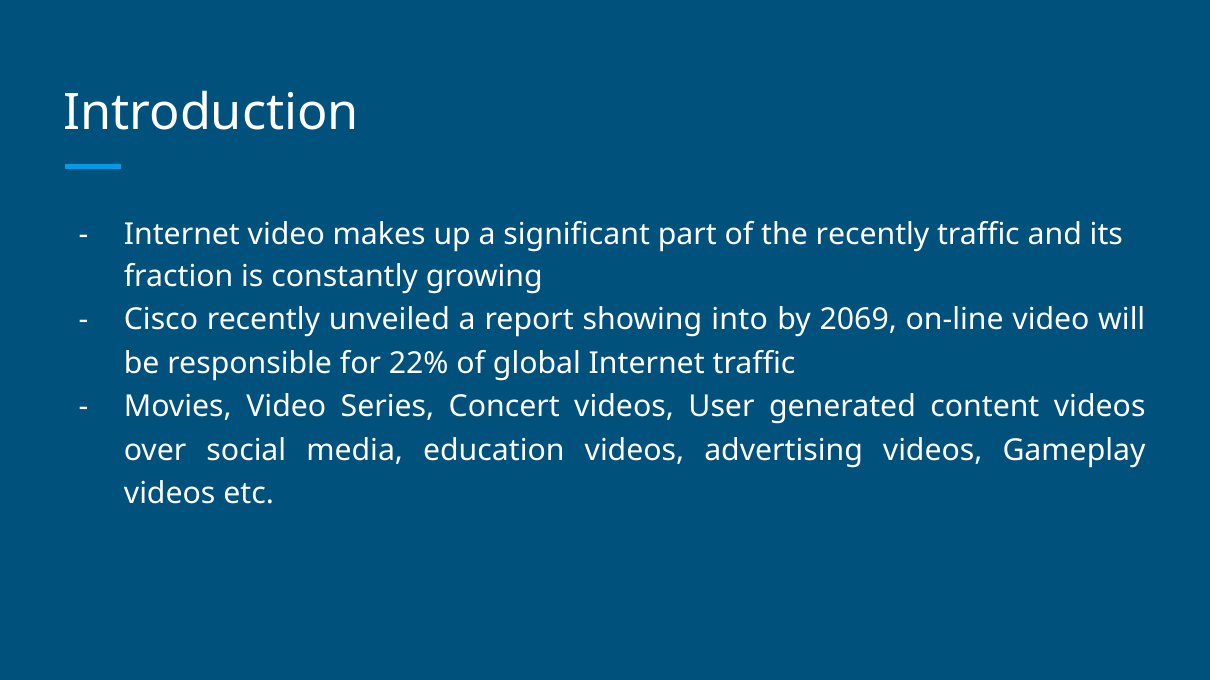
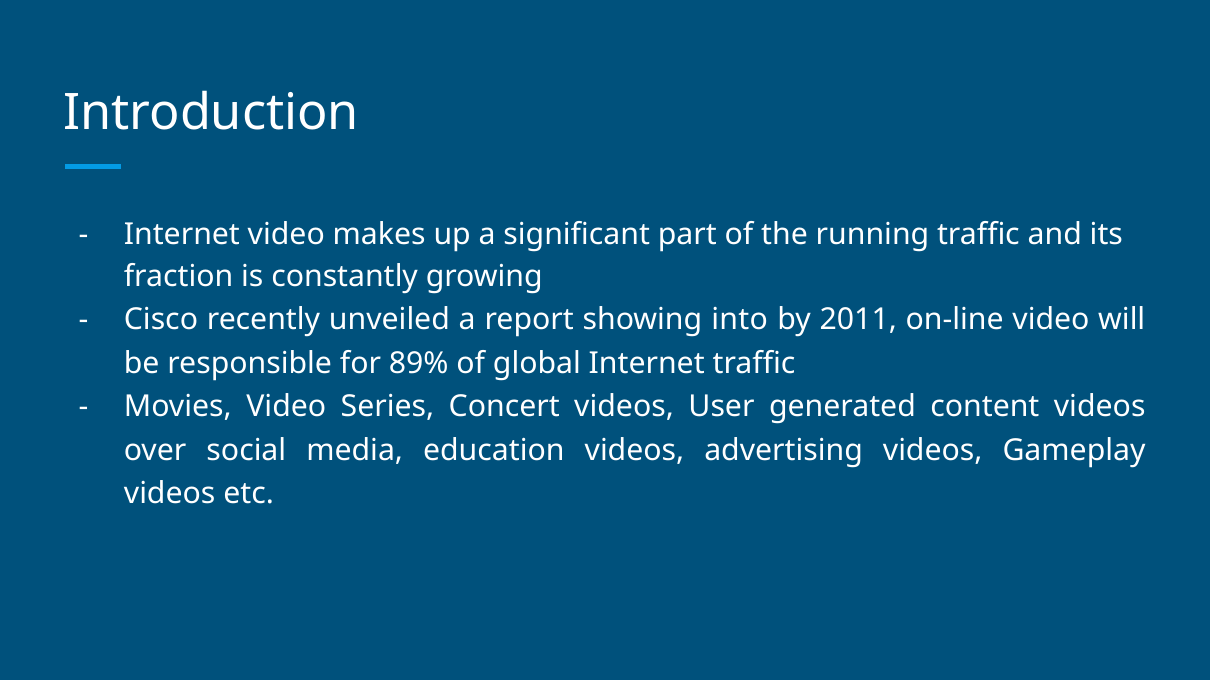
the recently: recently -> running
2069: 2069 -> 2011
22%: 22% -> 89%
